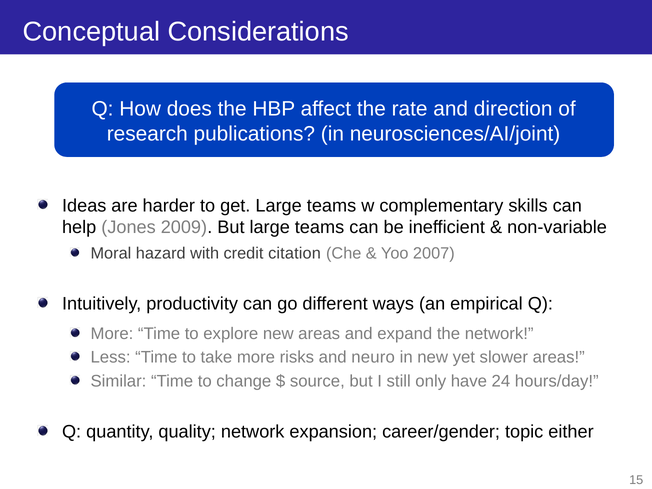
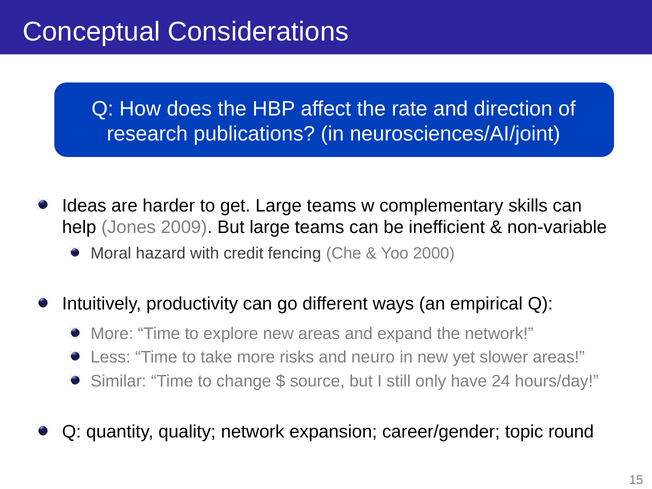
citation: citation -> fencing
2007: 2007 -> 2000
either: either -> round
